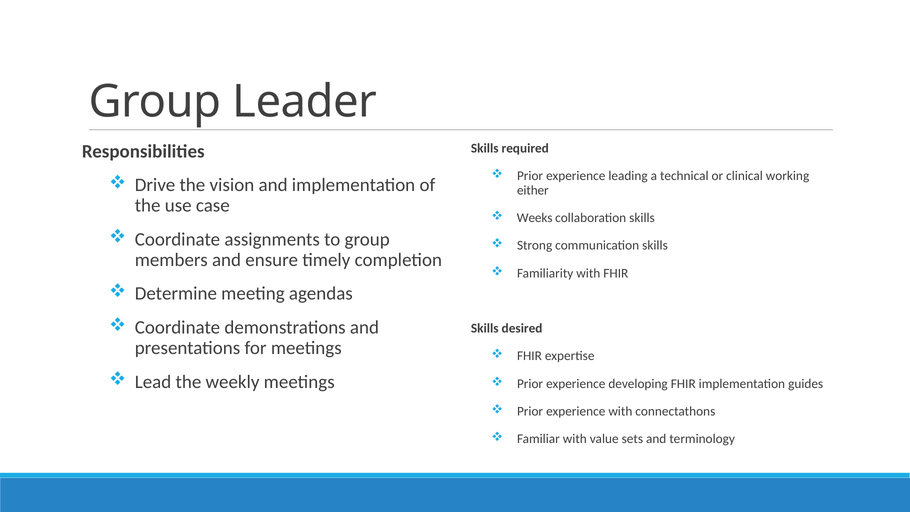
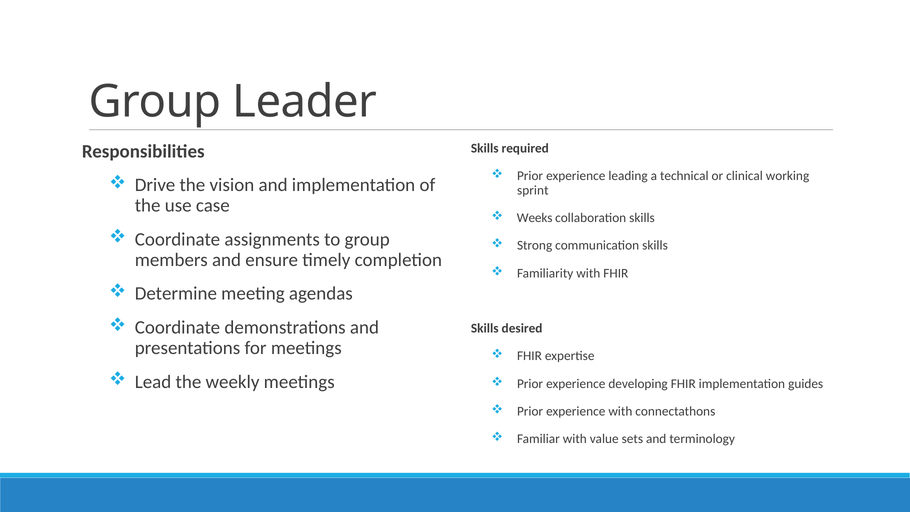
either: either -> sprint
